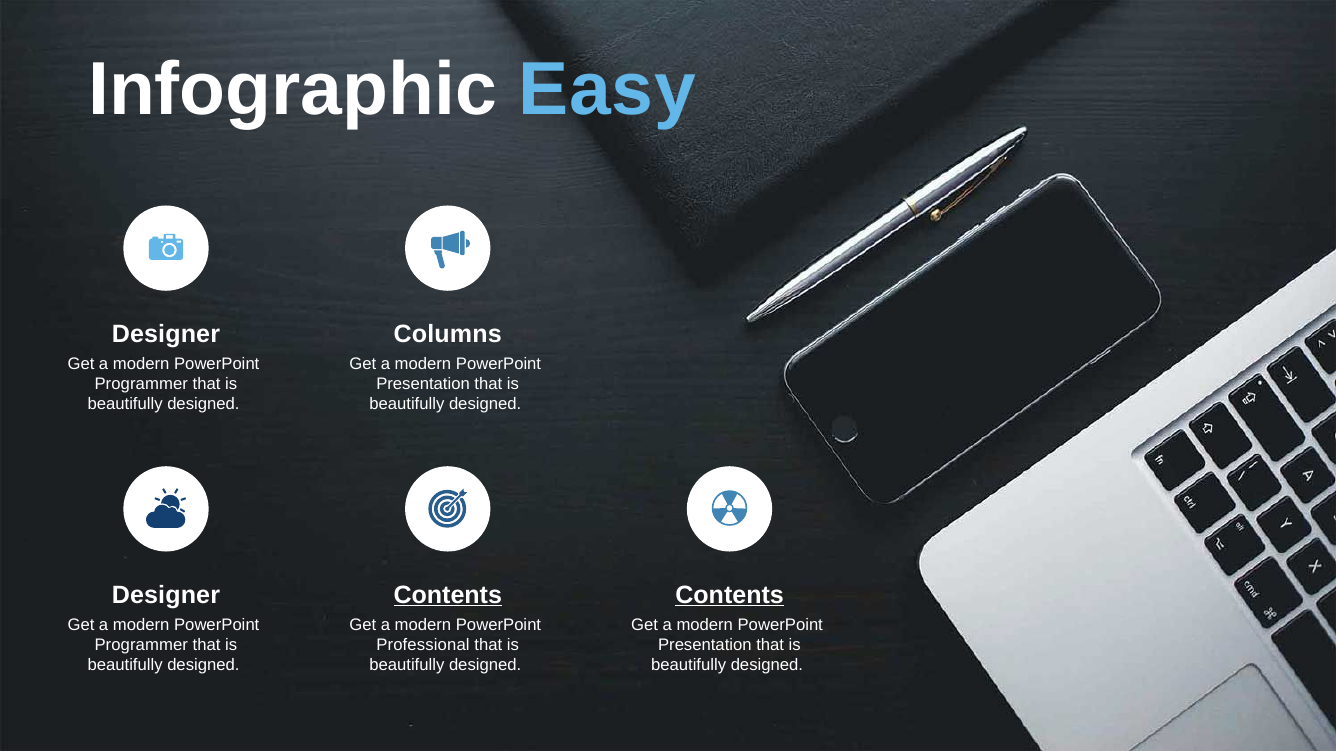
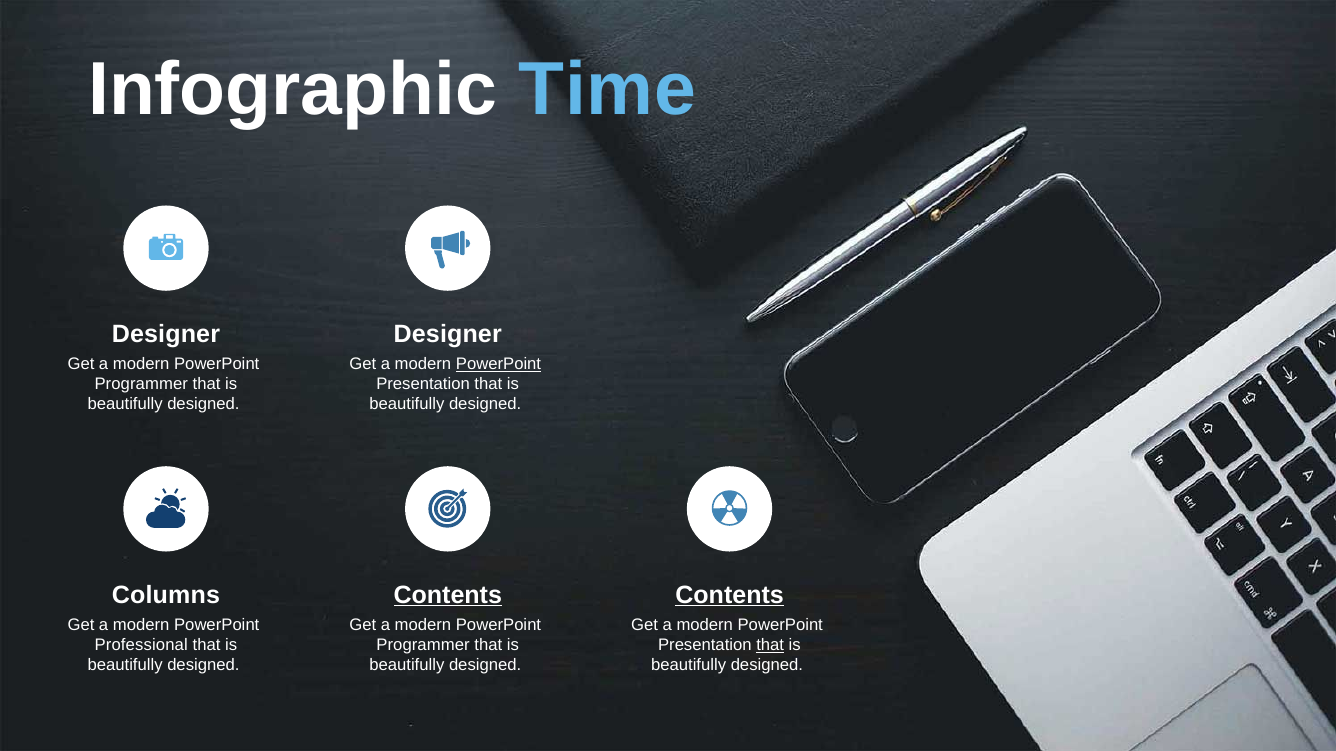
Easy: Easy -> Time
Columns at (448, 334): Columns -> Designer
PowerPoint at (499, 365) underline: none -> present
Designer at (166, 595): Designer -> Columns
Programmer at (141, 646): Programmer -> Professional
Professional at (423, 646): Professional -> Programmer
that at (770, 646) underline: none -> present
